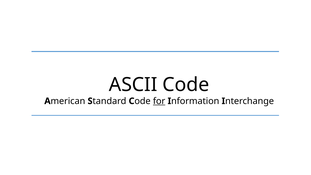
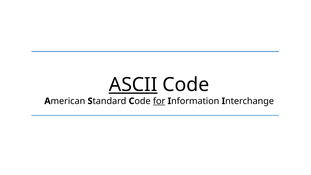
ASCII underline: none -> present
